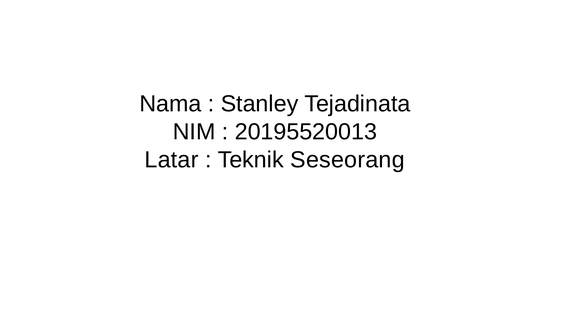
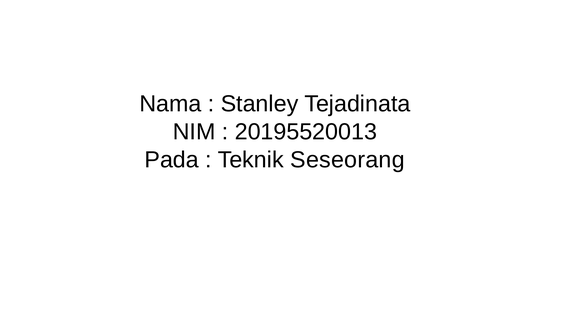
Latar: Latar -> Pada
